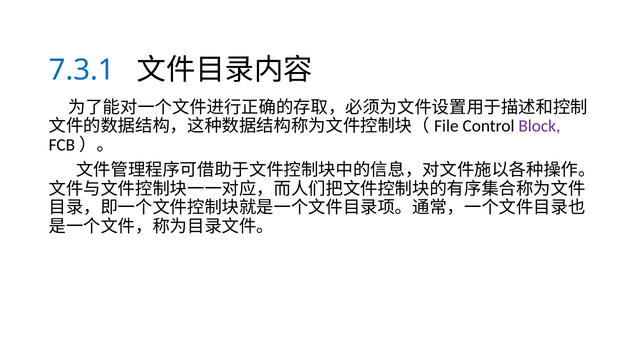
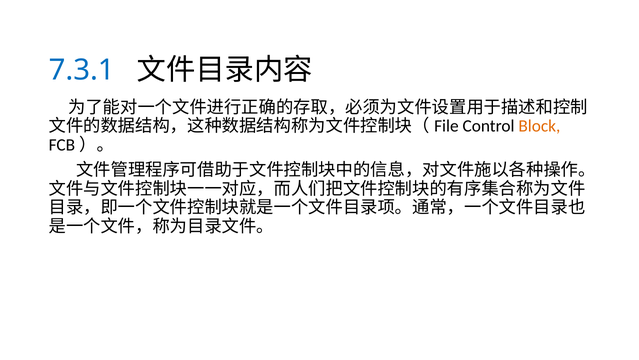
Block colour: purple -> orange
